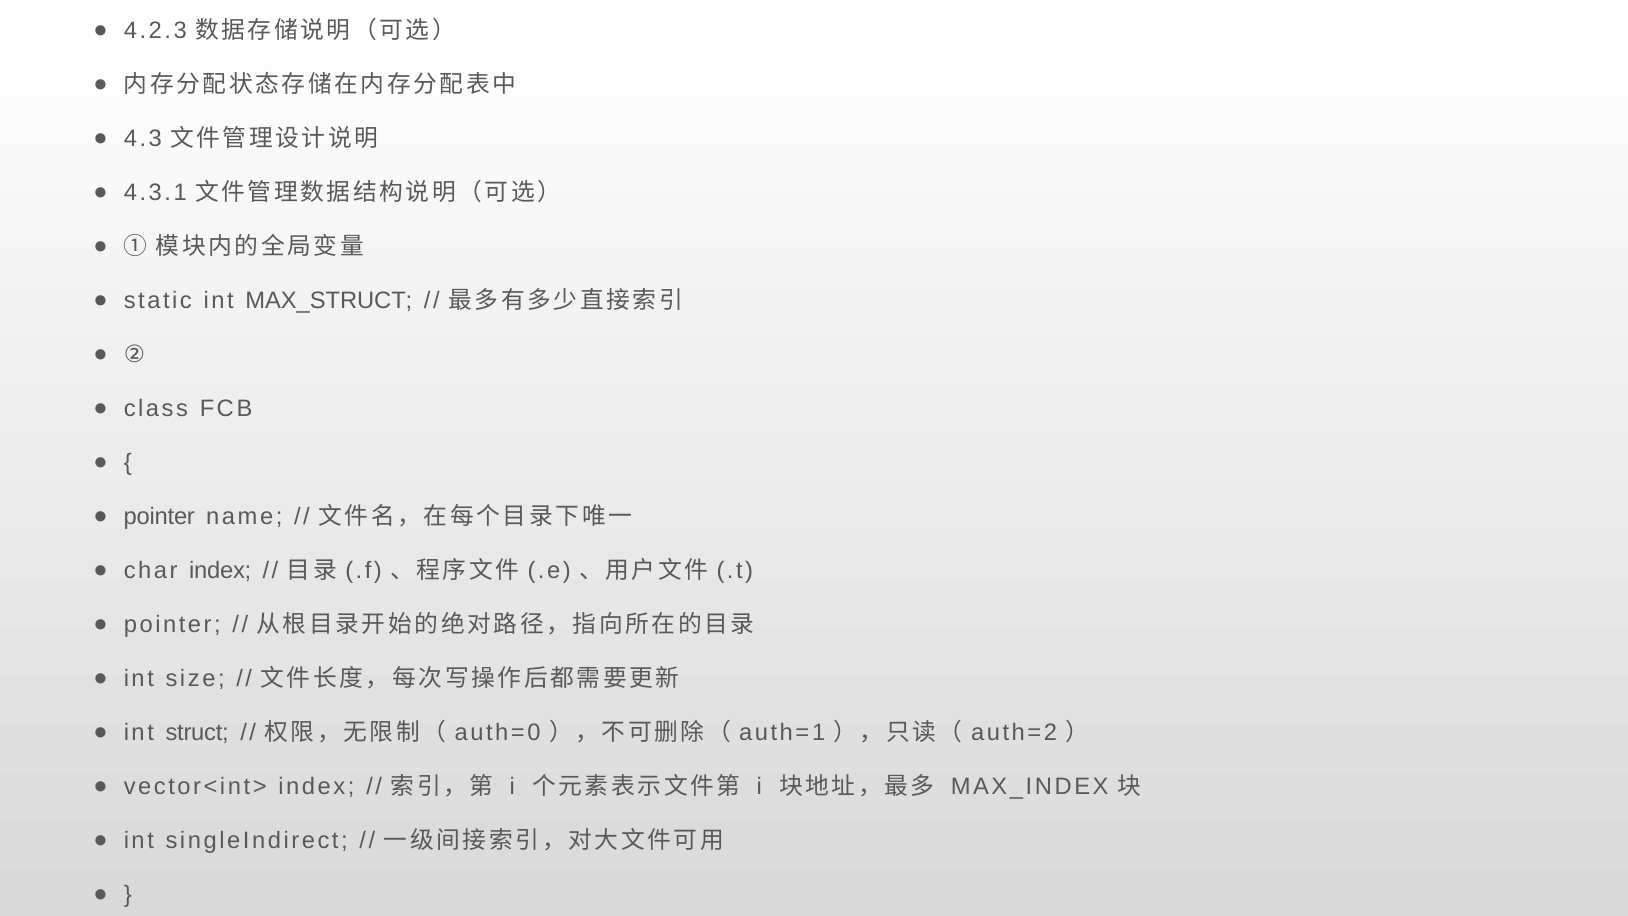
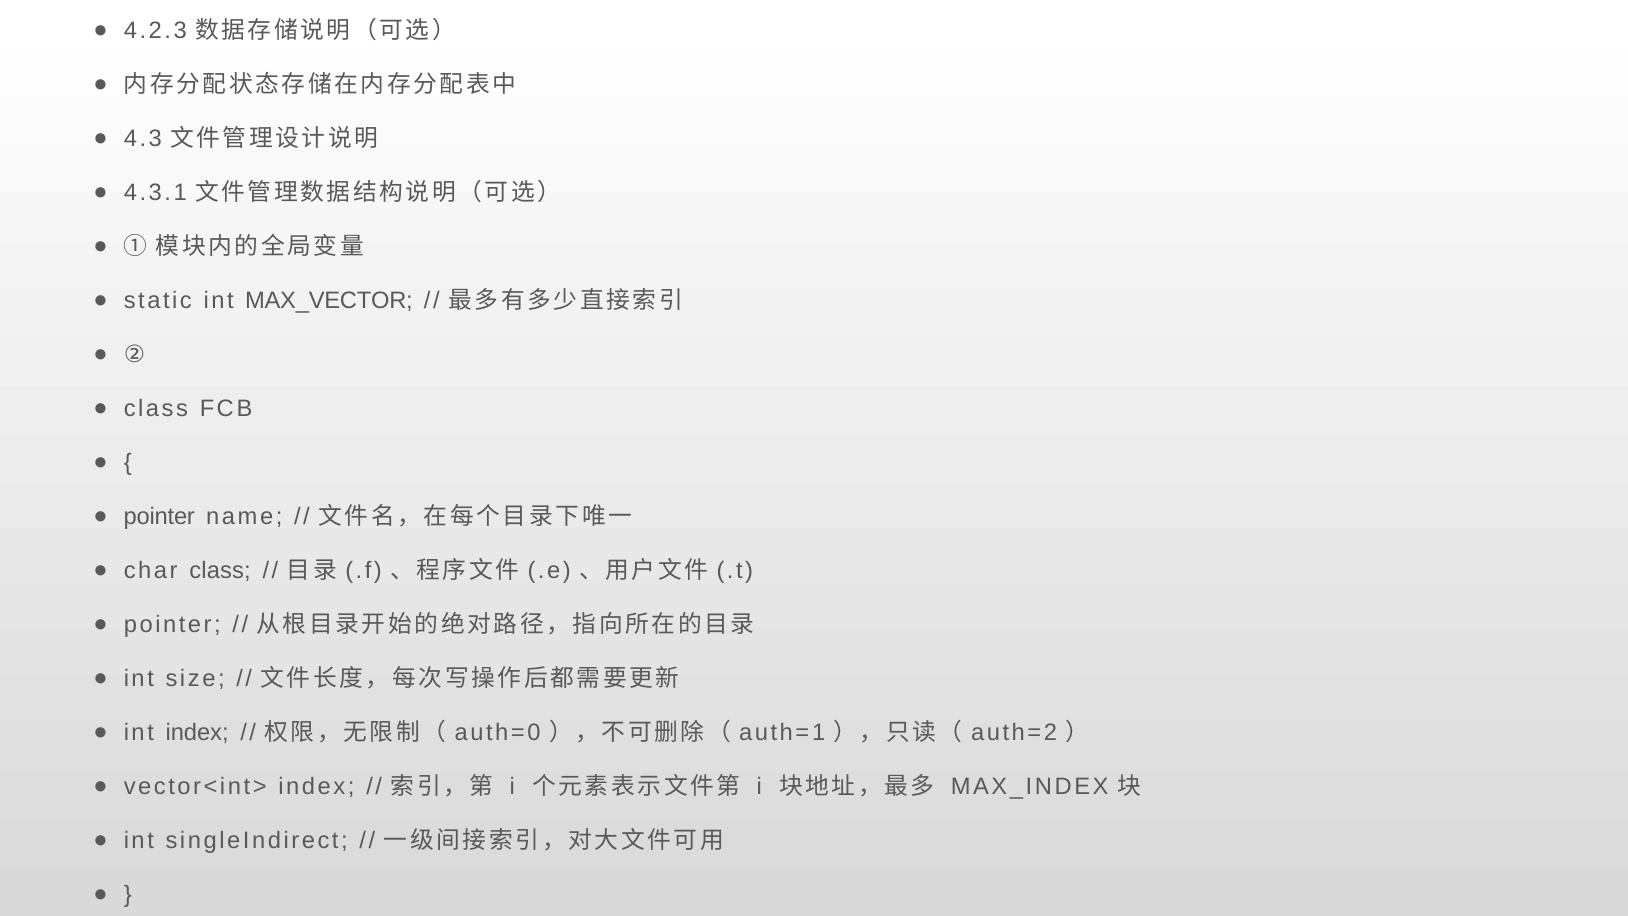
MAX_STRUCT: MAX_STRUCT -> MAX_VECTOR
char index: index -> class
int struct: struct -> index
